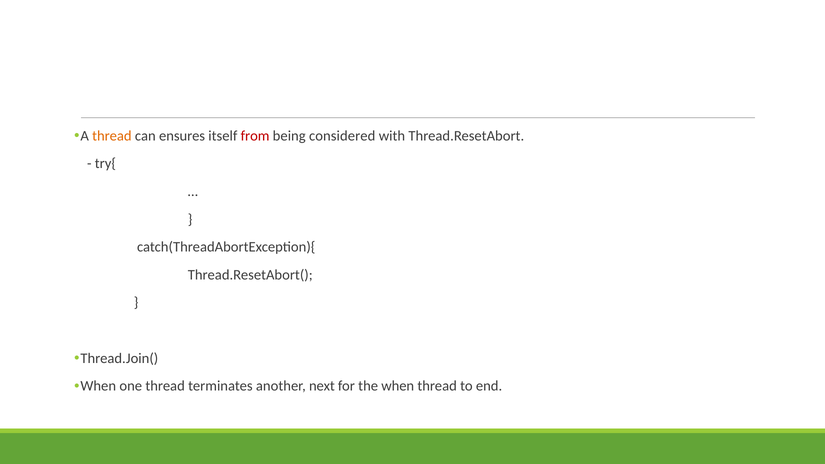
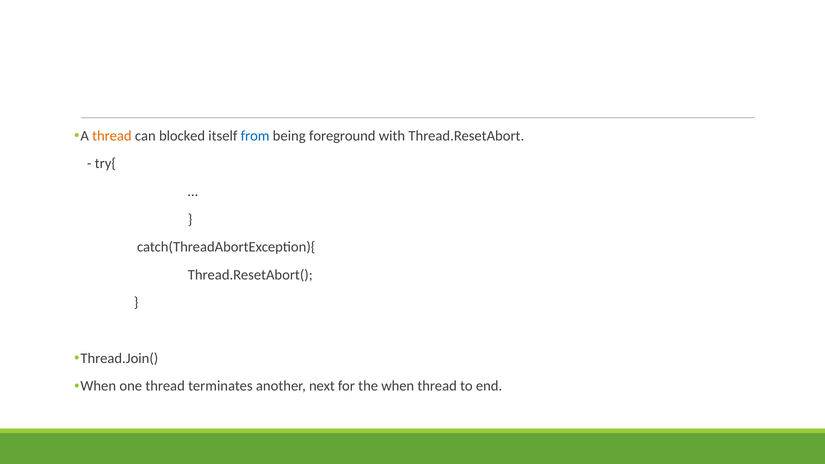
ensures: ensures -> blocked
from colour: red -> blue
considered: considered -> foreground
